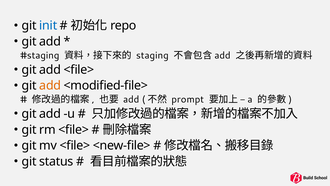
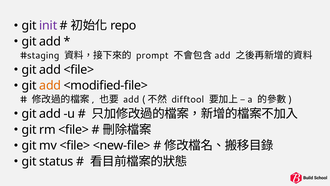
init colour: blue -> purple
staging: staging -> prompt
prompt: prompt -> difftool
